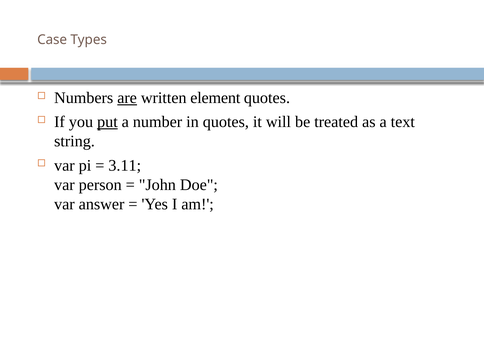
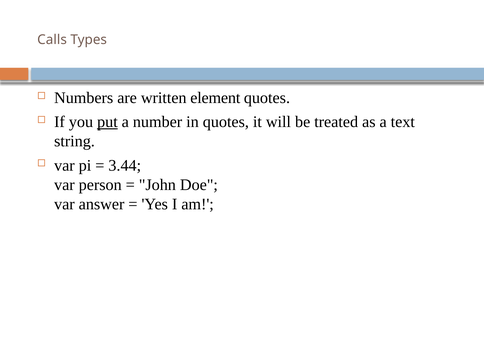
Case: Case -> Calls
are underline: present -> none
3.11: 3.11 -> 3.44
